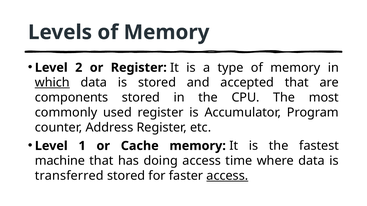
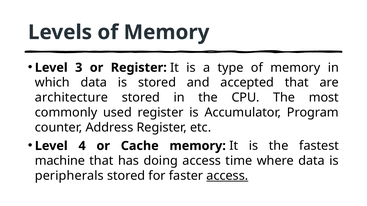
2: 2 -> 3
which underline: present -> none
components: components -> architecture
1: 1 -> 4
transferred: transferred -> peripherals
